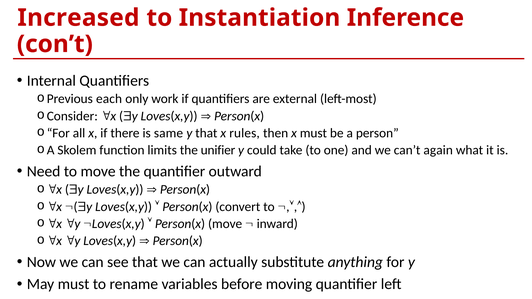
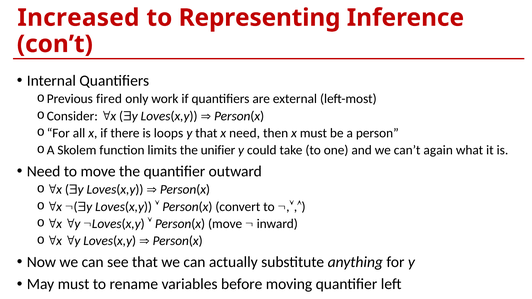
Instantiation: Instantiation -> Representing
each: each -> fired
same: same -> loops
x rules: rules -> need
